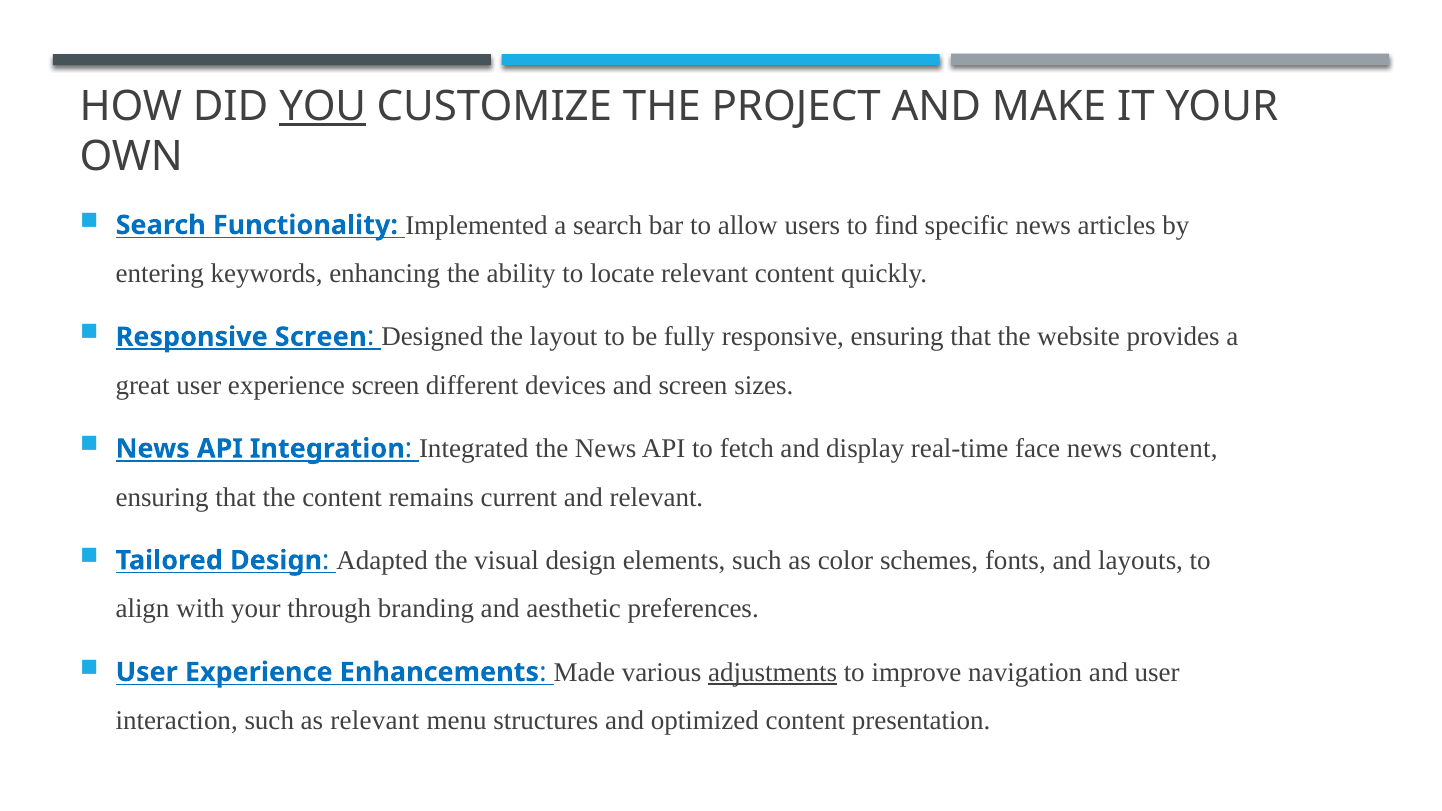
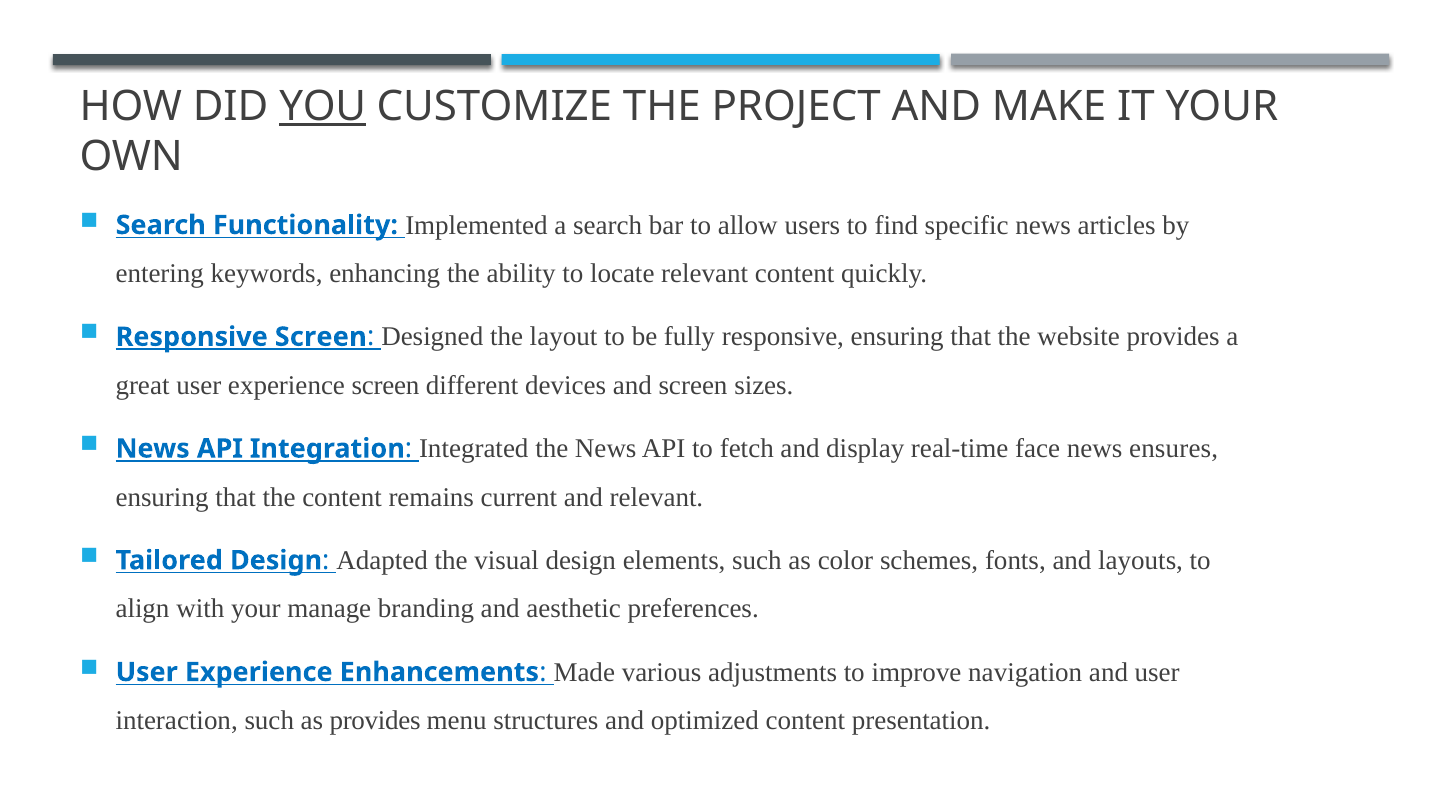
news content: content -> ensures
through: through -> manage
adjustments underline: present -> none
as relevant: relevant -> provides
